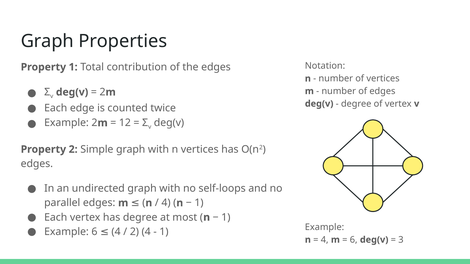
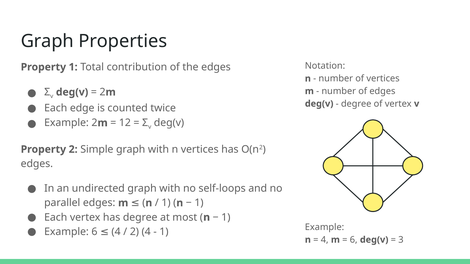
4 at (166, 203): 4 -> 1
